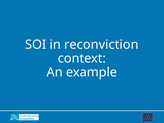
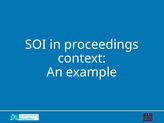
reconviction: reconviction -> proceedings
